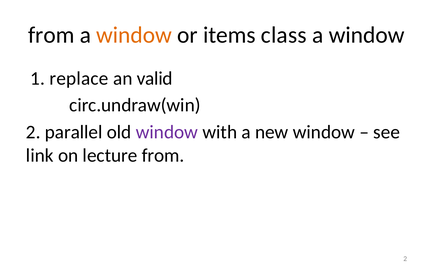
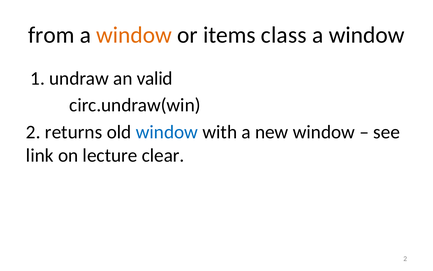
replace: replace -> undraw
parallel: parallel -> returns
window at (167, 132) colour: purple -> blue
lecture from: from -> clear
